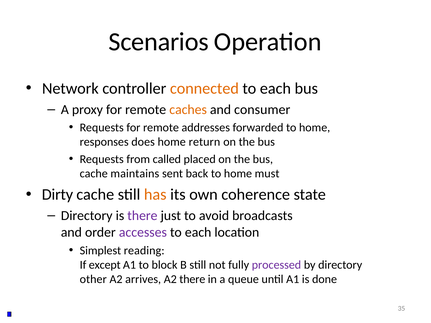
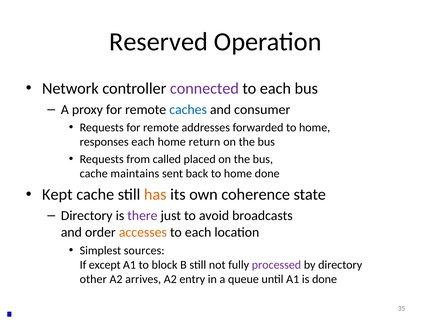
Scenarios: Scenarios -> Reserved
connected colour: orange -> purple
caches colour: orange -> blue
responses does: does -> each
home must: must -> done
Dirty: Dirty -> Kept
accesses colour: purple -> orange
reading: reading -> sources
A2 there: there -> entry
